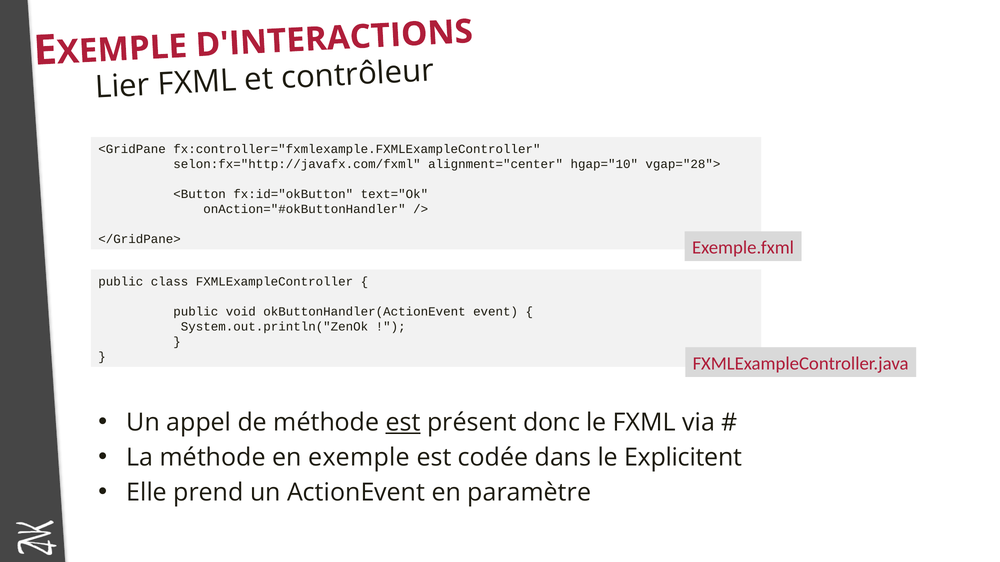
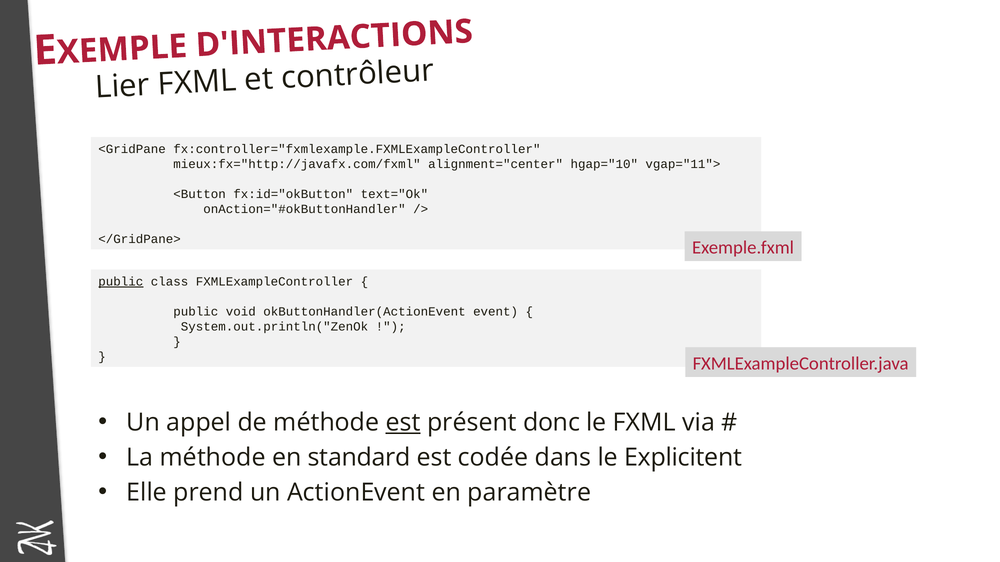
selon:fx="http://javafx.com/fxml: selon:fx="http://javafx.com/fxml -> mieux:fx="http://javafx.com/fxml
vgap="28">: vgap="28"> -> vgap="11">
public at (121, 282) underline: none -> present
exemple: exemple -> standard
